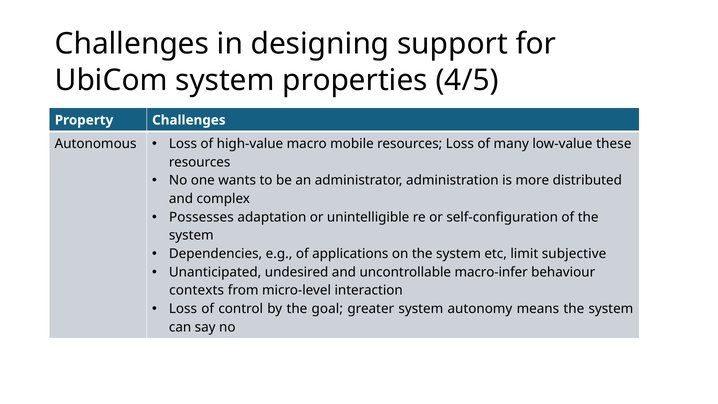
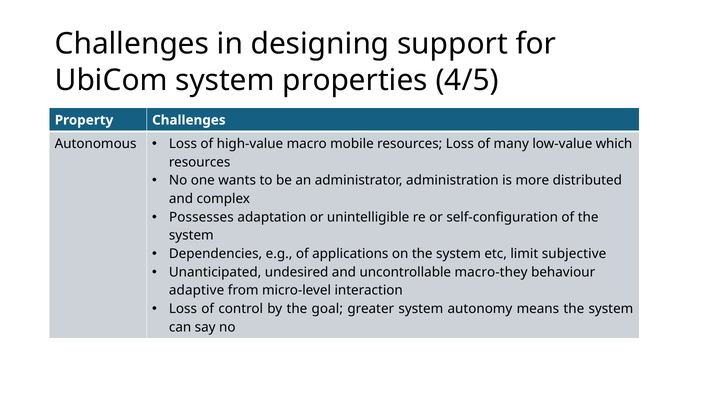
these: these -> which
macro-infer: macro-infer -> macro-they
contexts: contexts -> adaptive
